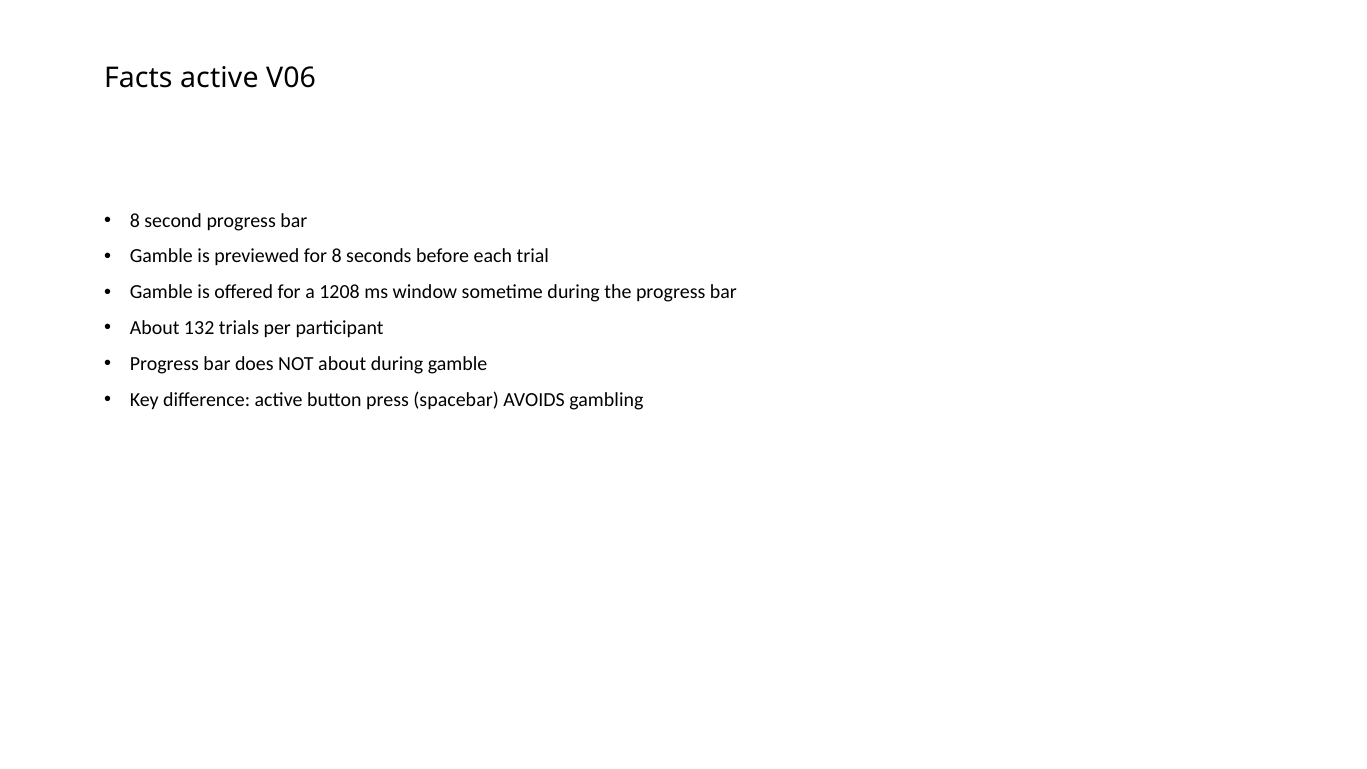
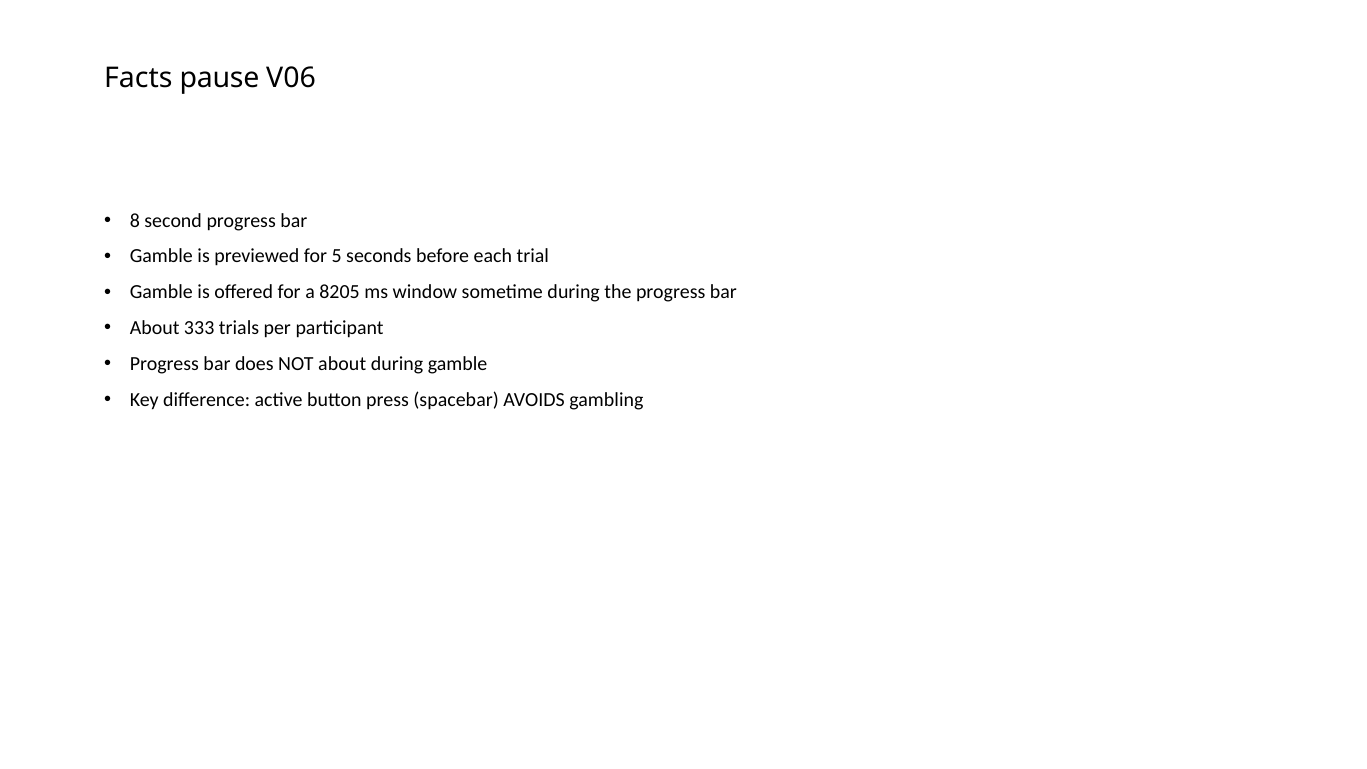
Facts active: active -> pause
for 8: 8 -> 5
1208: 1208 -> 8205
132: 132 -> 333
